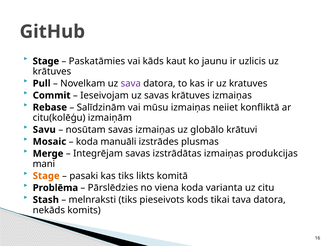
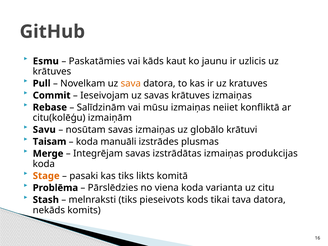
Stage at (46, 61): Stage -> Esmu
sava colour: purple -> orange
Mosaic: Mosaic -> Taisam
mani at (44, 164): mani -> koda
